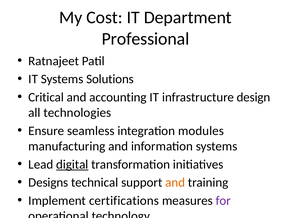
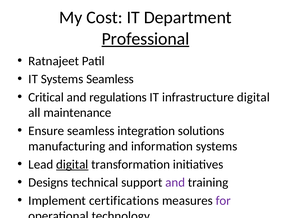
Professional underline: none -> present
Systems Solutions: Solutions -> Seamless
accounting: accounting -> regulations
infrastructure design: design -> digital
technologies: technologies -> maintenance
modules: modules -> solutions
and at (175, 183) colour: orange -> purple
